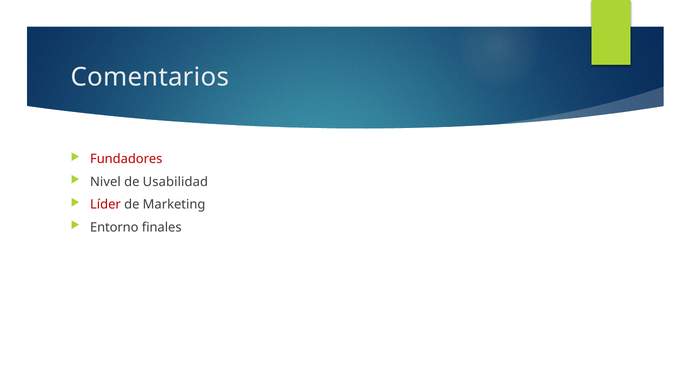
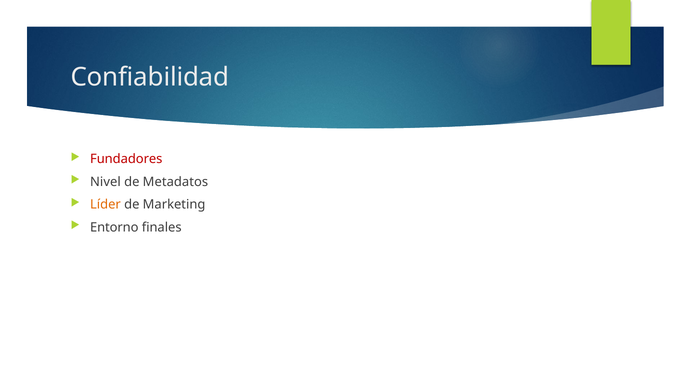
Comentarios: Comentarios -> Confiabilidad
Usabilidad: Usabilidad -> Metadatos
Líder colour: red -> orange
